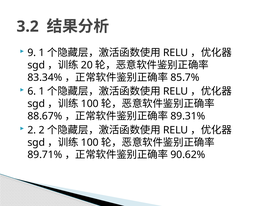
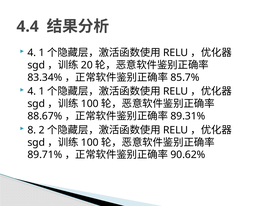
3.2: 3.2 -> 4.4
9 at (32, 53): 9 -> 4
6 at (32, 92): 6 -> 4
2 at (32, 130): 2 -> 8
